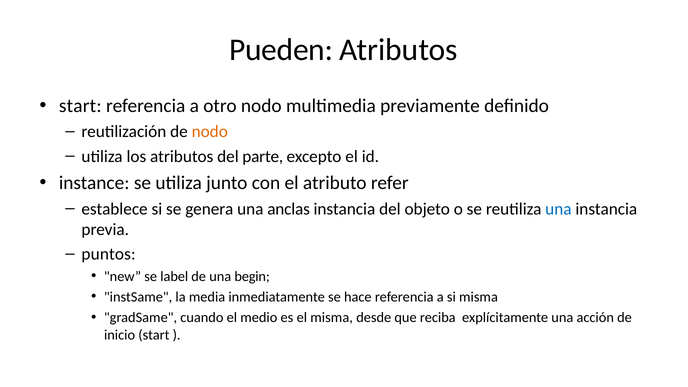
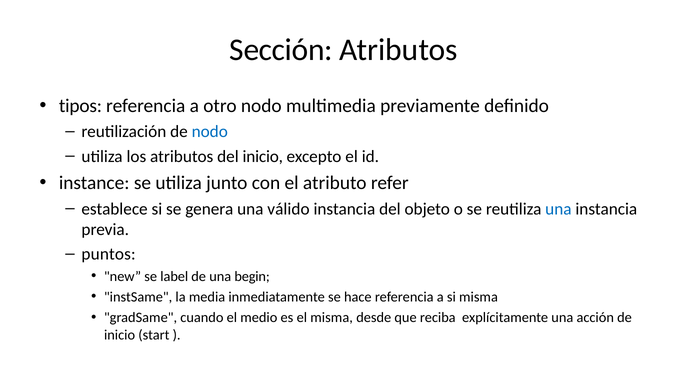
Pueden: Pueden -> Sección
start at (80, 106): start -> tipos
nodo at (210, 132) colour: orange -> blue
del parte: parte -> inicio
anclas: anclas -> válido
